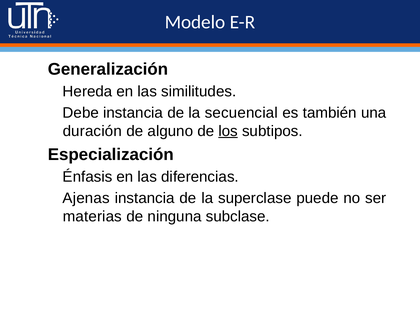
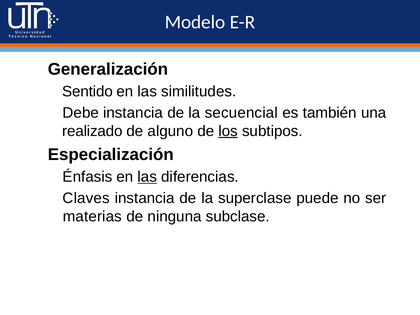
Hereda: Hereda -> Sentido
duración: duración -> realizado
las at (147, 177) underline: none -> present
Ajenas: Ajenas -> Claves
